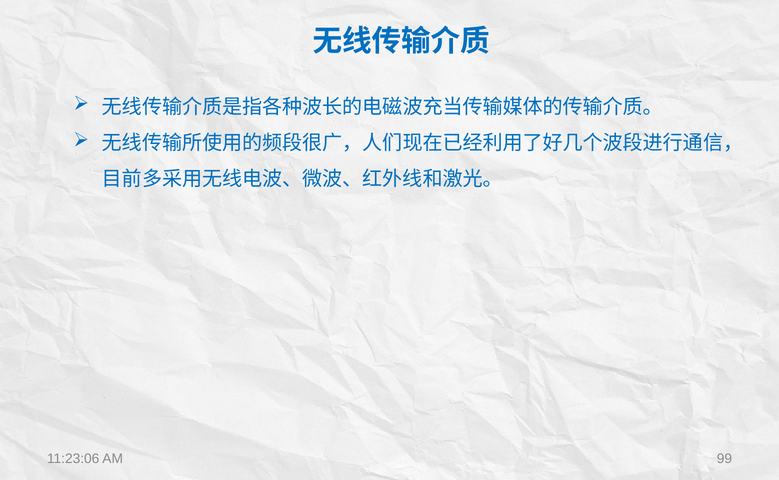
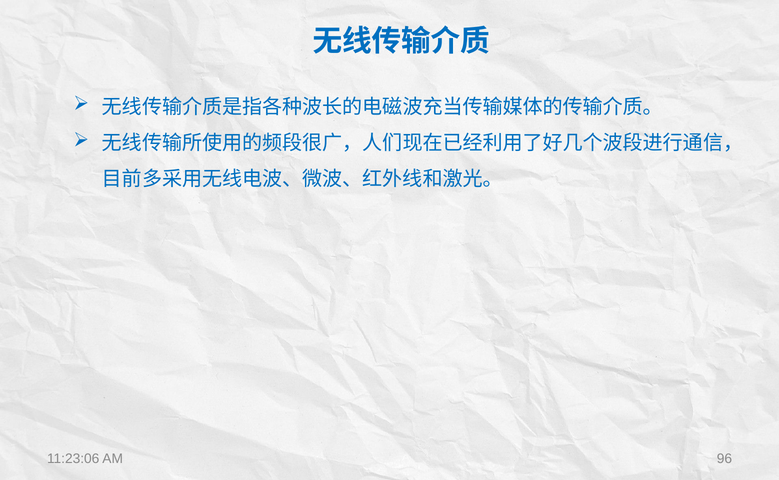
99: 99 -> 96
